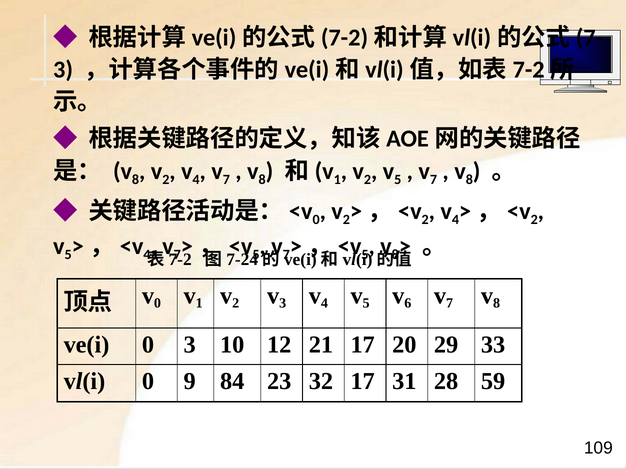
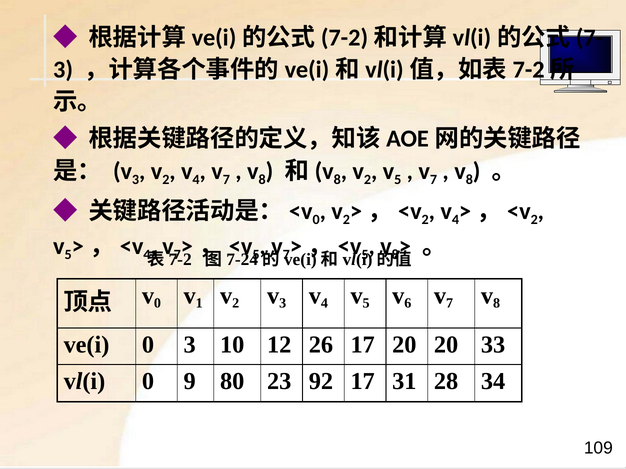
8 at (136, 180): 8 -> 3
1 at (337, 180): 1 -> 8
21: 21 -> 26
20 29: 29 -> 20
84: 84 -> 80
32: 32 -> 92
59: 59 -> 34
